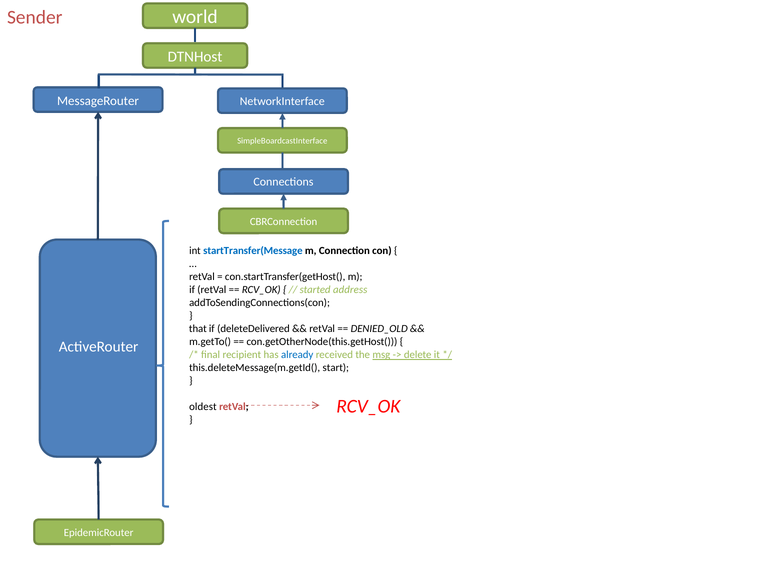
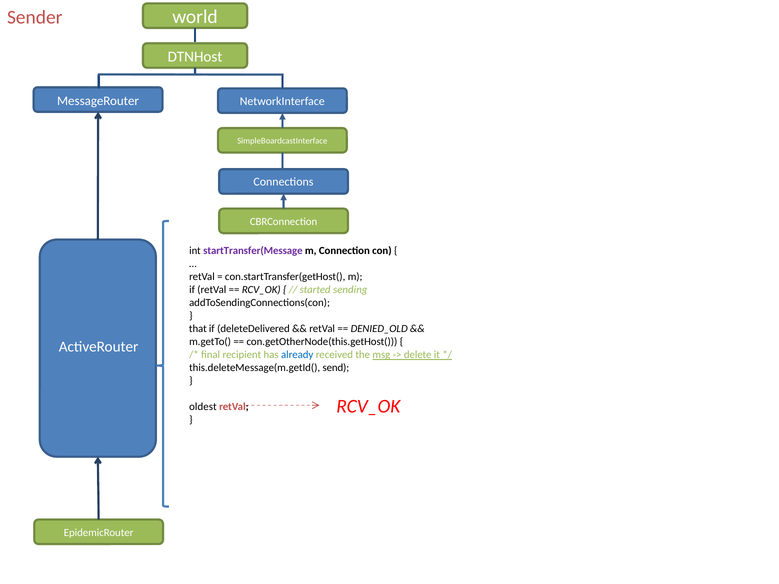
startTransfer(Message colour: blue -> purple
address: address -> sending
start: start -> send
